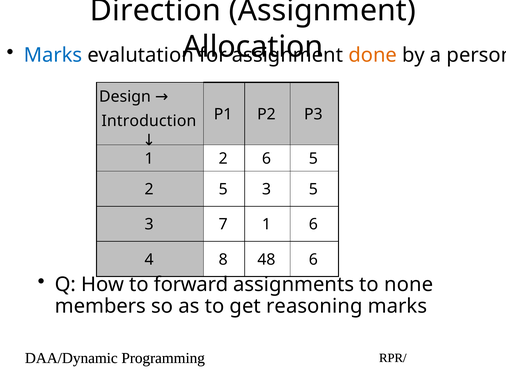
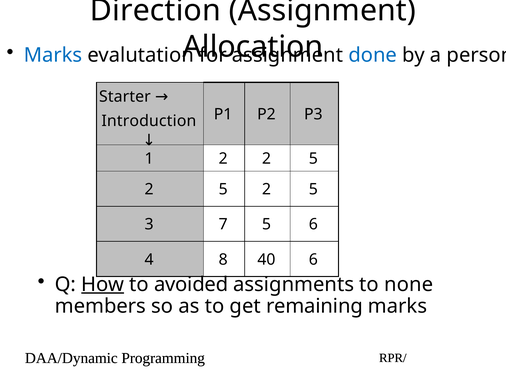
done colour: orange -> blue
Design: Design -> Starter
2 6: 6 -> 2
3 at (266, 190): 3 -> 2
7 1: 1 -> 5
48: 48 -> 40
How underline: none -> present
forward: forward -> avoided
reasoning: reasoning -> remaining
